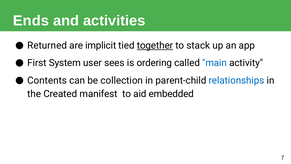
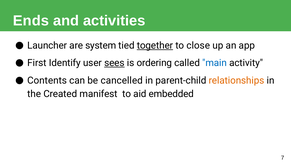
Returned: Returned -> Launcher
implicit: implicit -> system
stack: stack -> close
System: System -> Identify
sees underline: none -> present
collection: collection -> cancelled
relationships colour: blue -> orange
